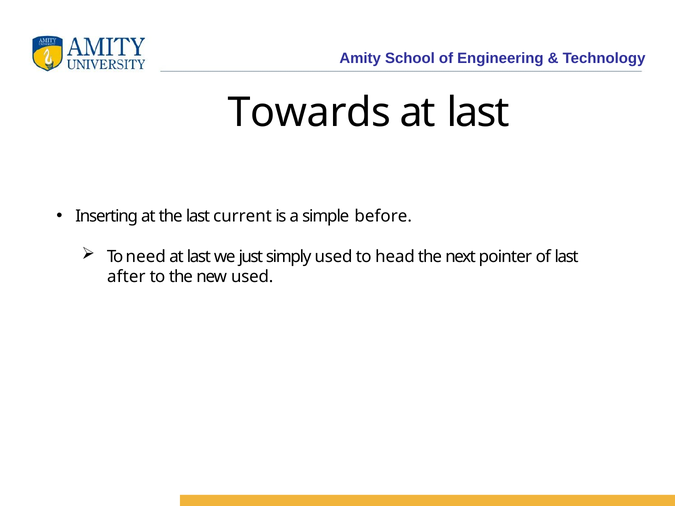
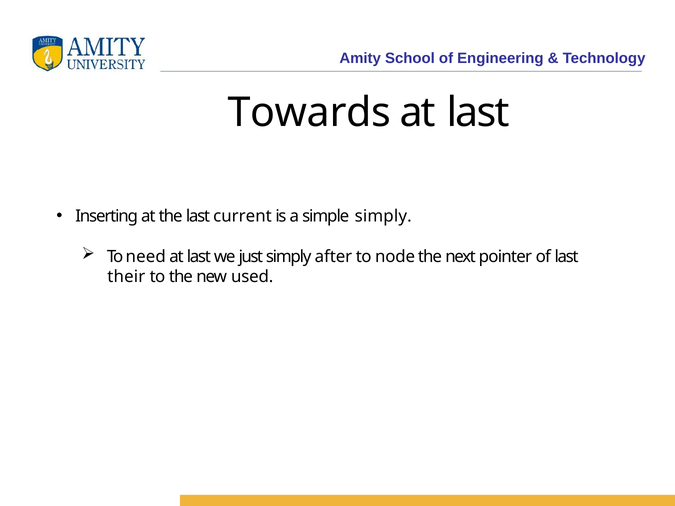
simple before: before -> simply
simply used: used -> after
head: head -> node
after: after -> their
